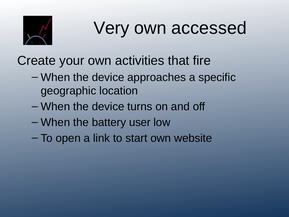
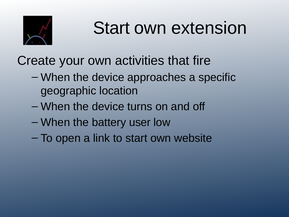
Very at (111, 28): Very -> Start
accessed: accessed -> extension
